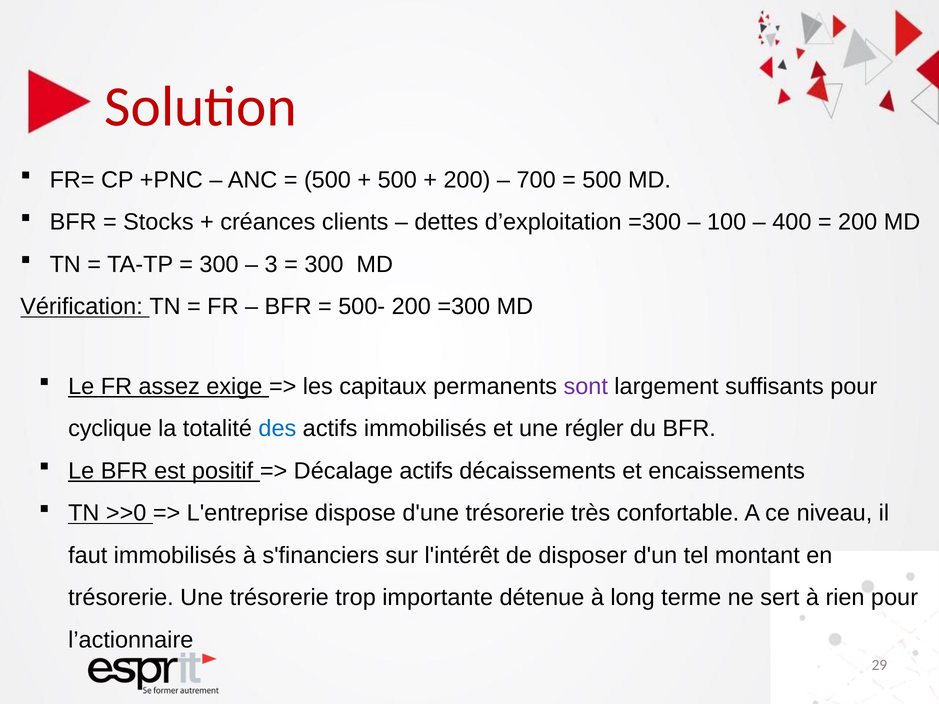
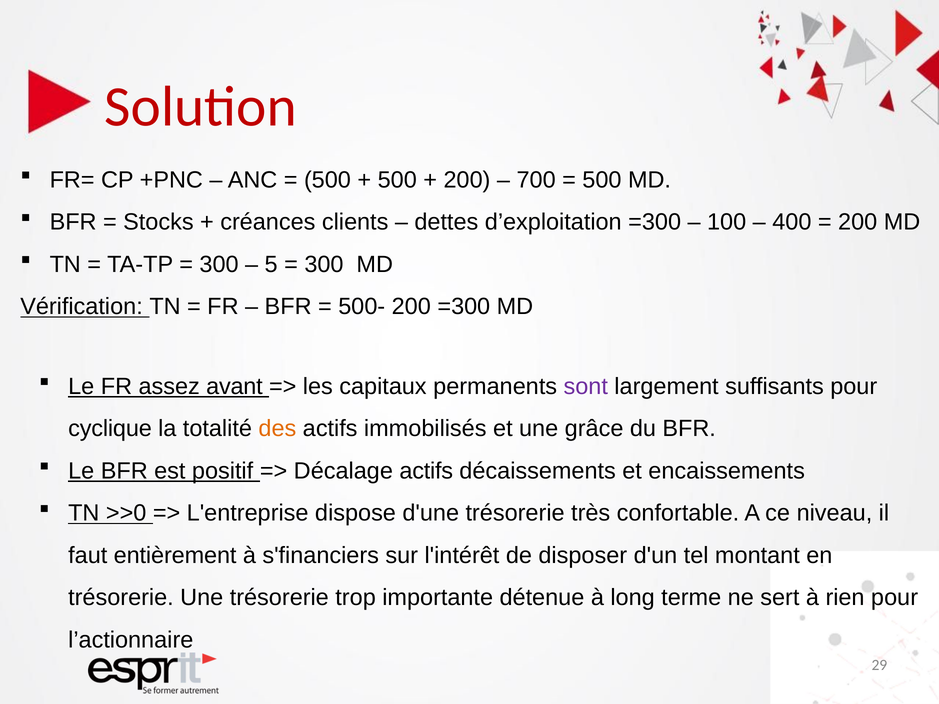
3: 3 -> 5
exige: exige -> avant
des colour: blue -> orange
régler: régler -> grâce
faut immobilisés: immobilisés -> entièrement
